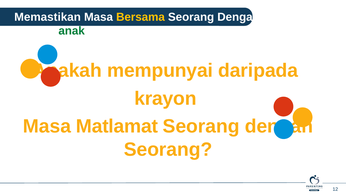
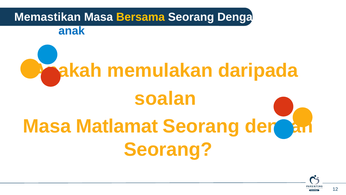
anak colour: green -> blue
mempunyai: mempunyai -> memulakan
krayon: krayon -> soalan
